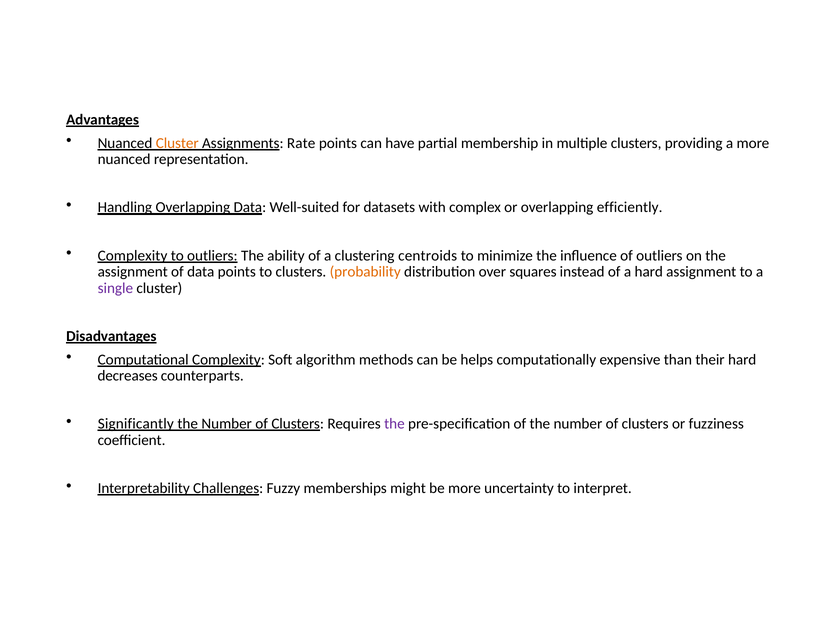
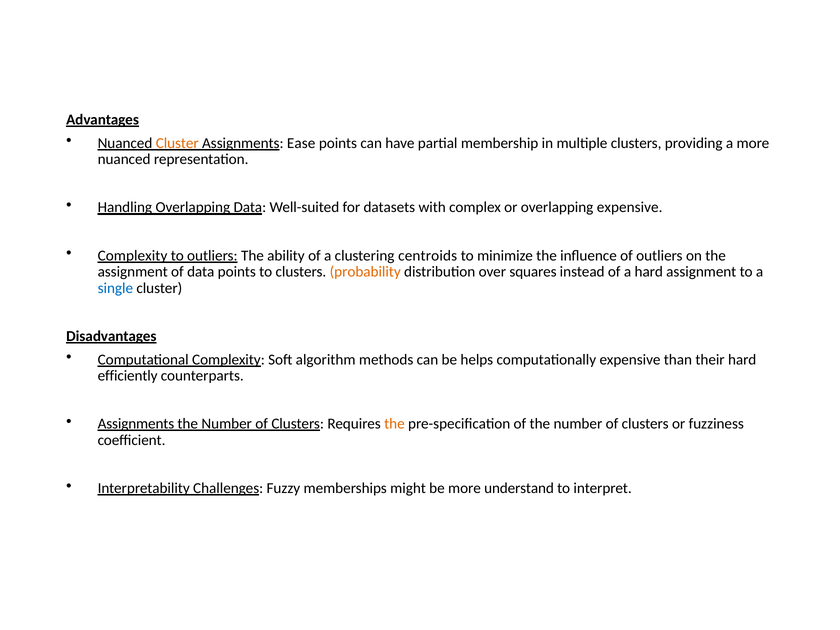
Rate: Rate -> Ease
overlapping efficiently: efficiently -> expensive
single colour: purple -> blue
decreases: decreases -> efficiently
Significantly at (136, 424): Significantly -> Assignments
the at (394, 424) colour: purple -> orange
uncertainty: uncertainty -> understand
